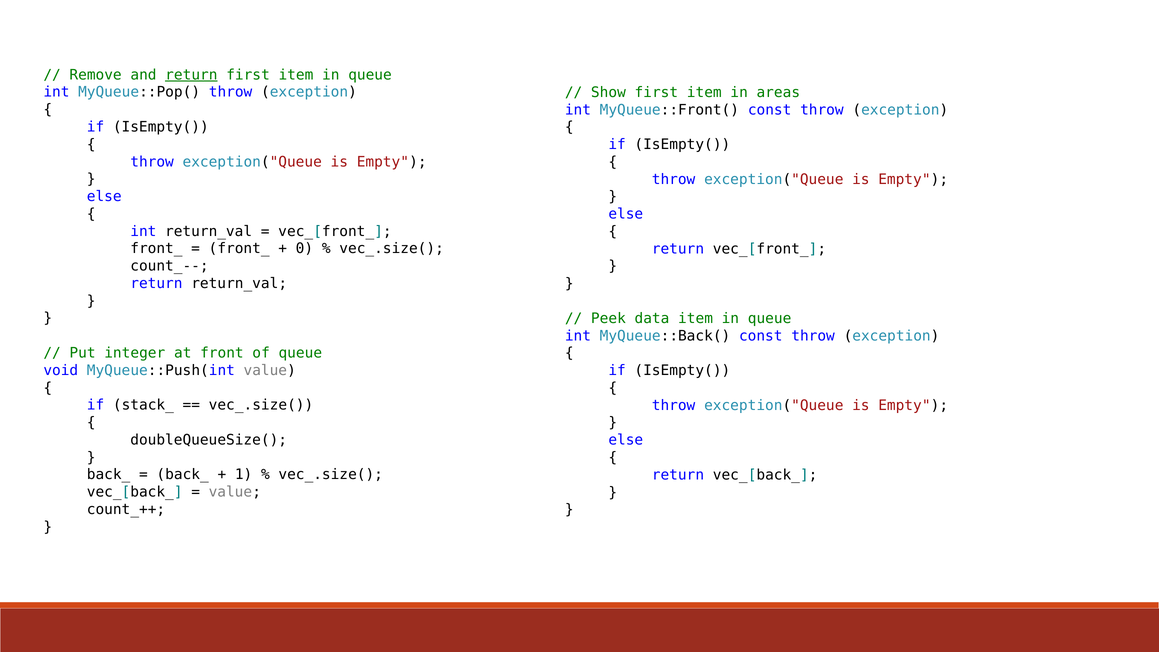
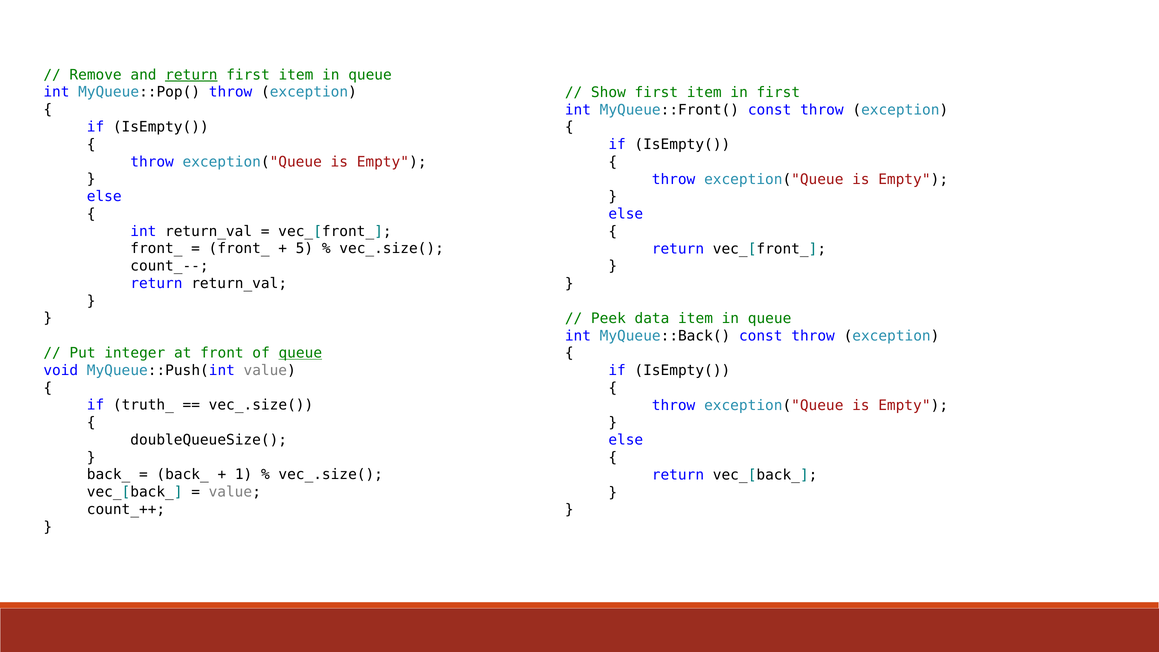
in areas: areas -> first
0: 0 -> 5
queue at (300, 353) underline: none -> present
stack_: stack_ -> truth_
